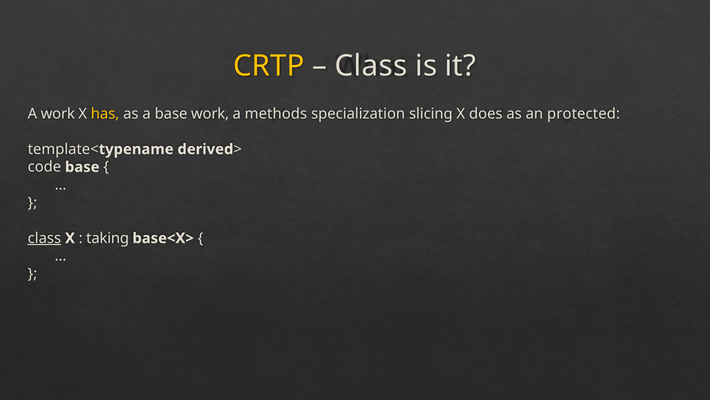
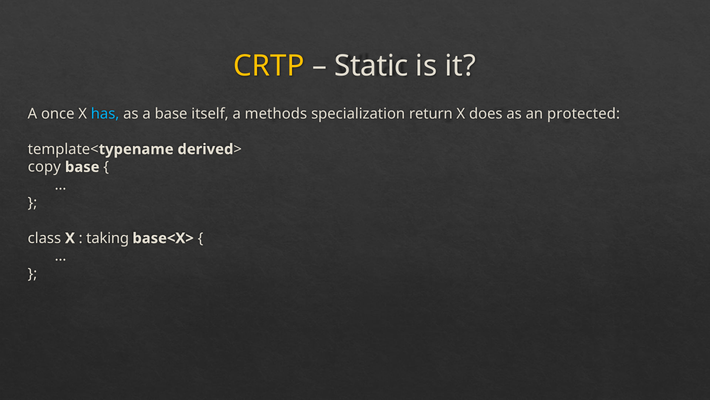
Class at (371, 66): Class -> Static
A work: work -> once
has colour: yellow -> light blue
base work: work -> itself
slicing: slicing -> return
code: code -> copy
class at (44, 238) underline: present -> none
